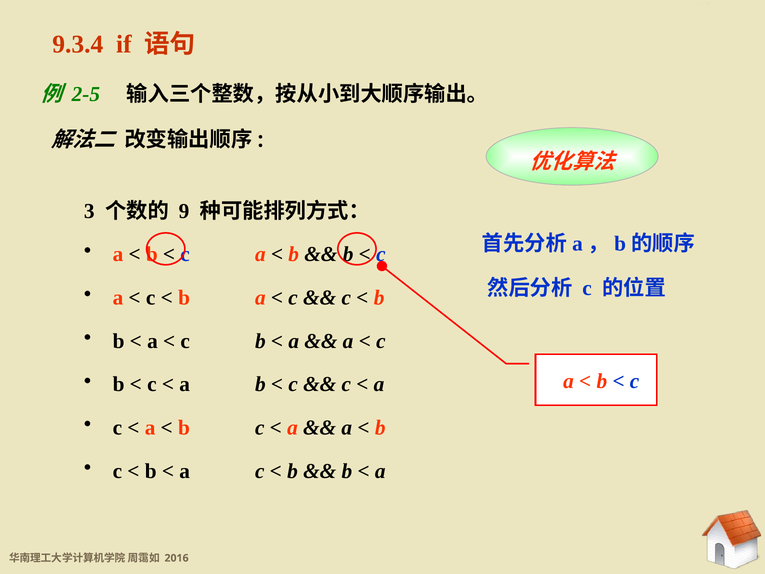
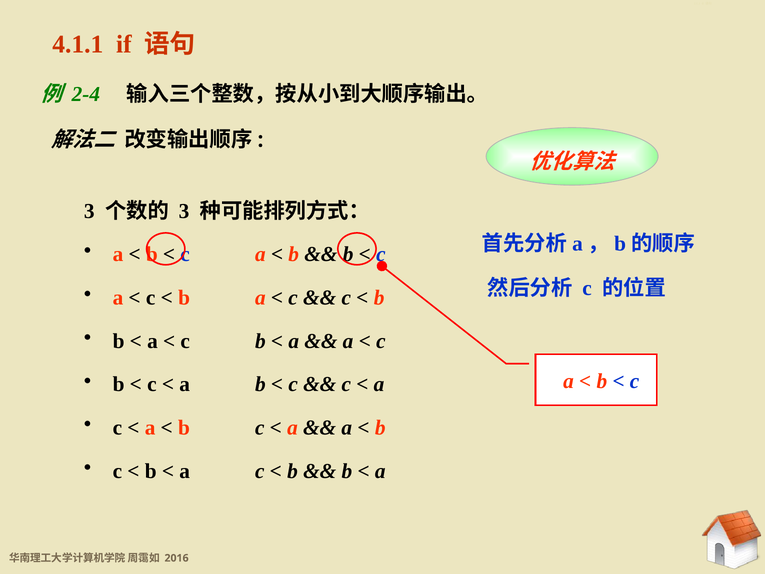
9.3.4: 9.3.4 -> 4.1.1
2-5: 2-5 -> 2-4
9 at (184, 211): 9 -> 3
